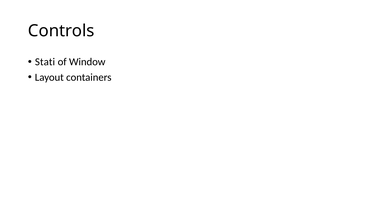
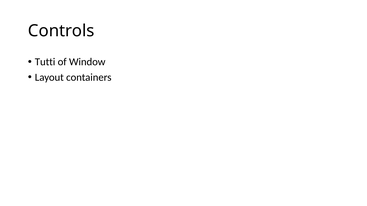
Stati: Stati -> Tutti
